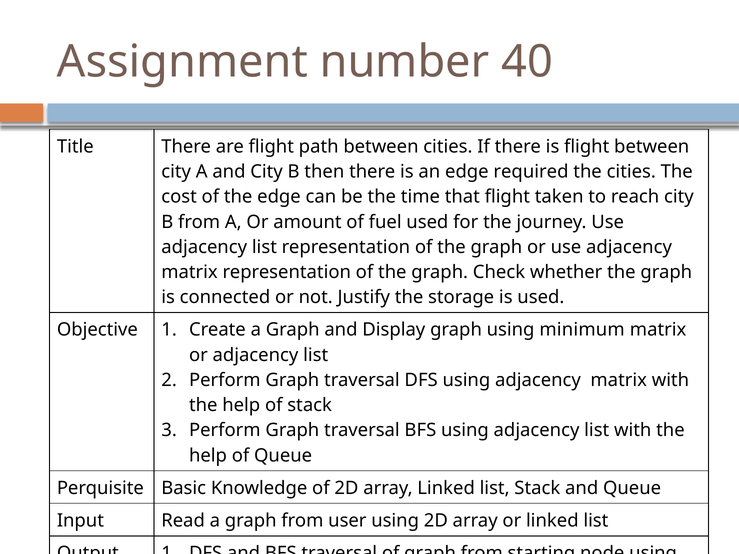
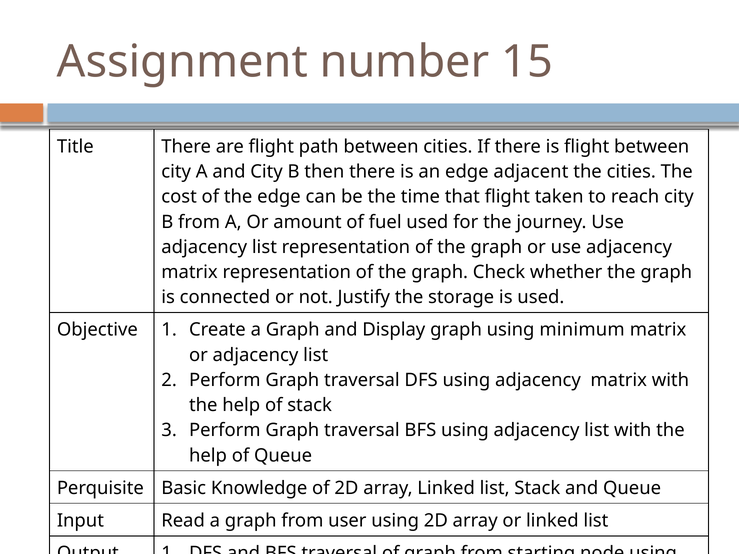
40: 40 -> 15
required: required -> adjacent
